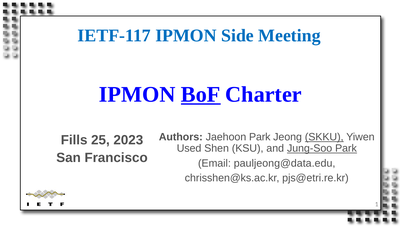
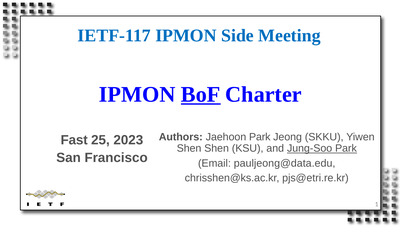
SKKU underline: present -> none
Fills: Fills -> Fast
Used at (189, 148): Used -> Shen
